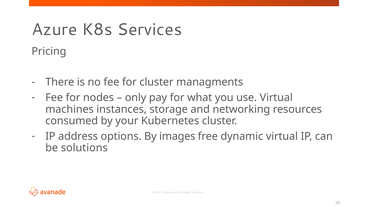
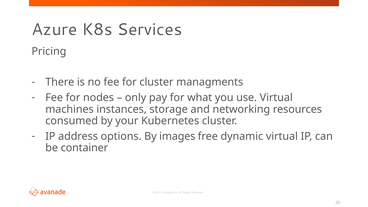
solutions: solutions -> container
